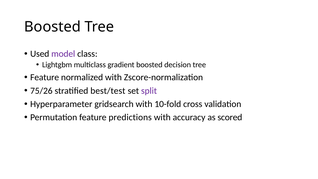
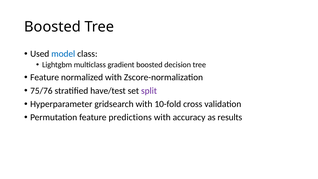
model colour: purple -> blue
75/26: 75/26 -> 75/76
best/test: best/test -> have/test
scored: scored -> results
